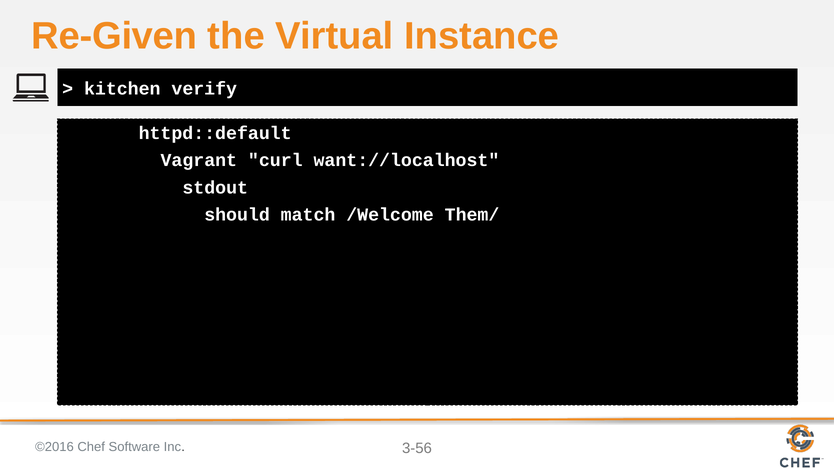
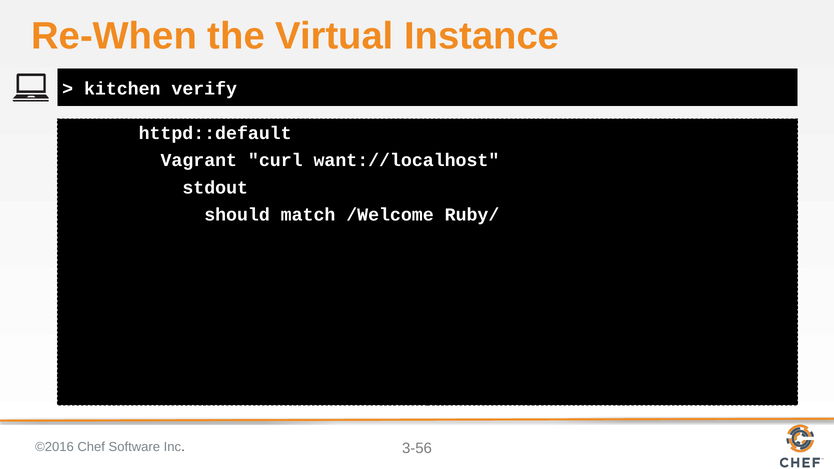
Re-Given: Re-Given -> Re-When
Them/: Them/ -> Ruby/
